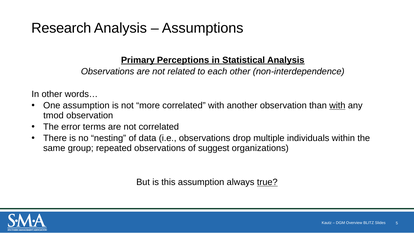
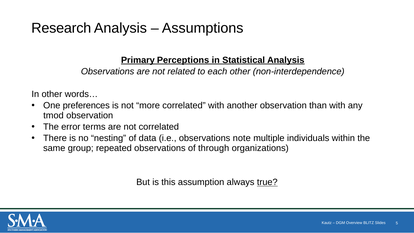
One assumption: assumption -> preferences
with at (337, 106) underline: present -> none
drop: drop -> note
suggest: suggest -> through
